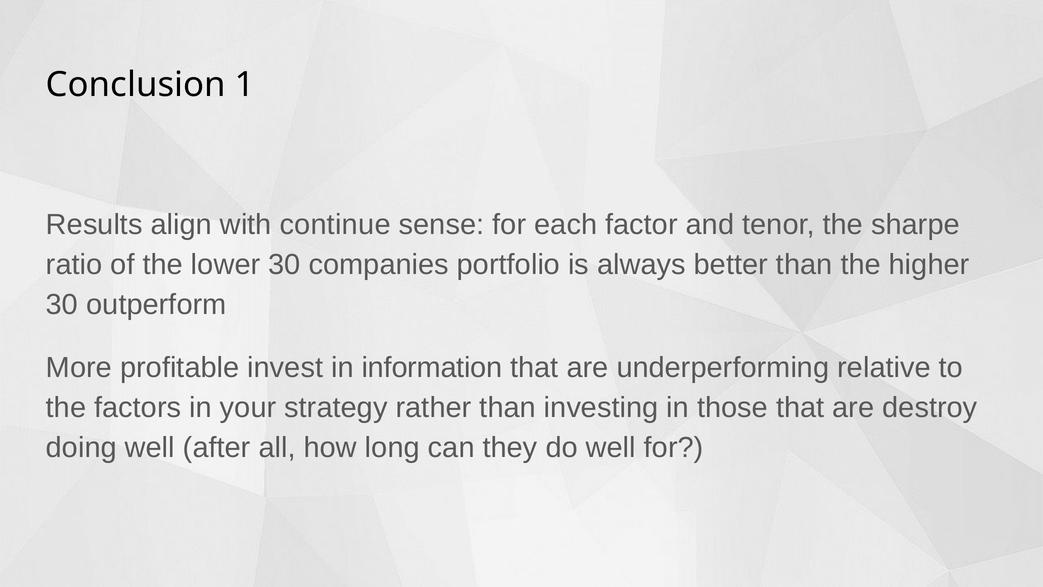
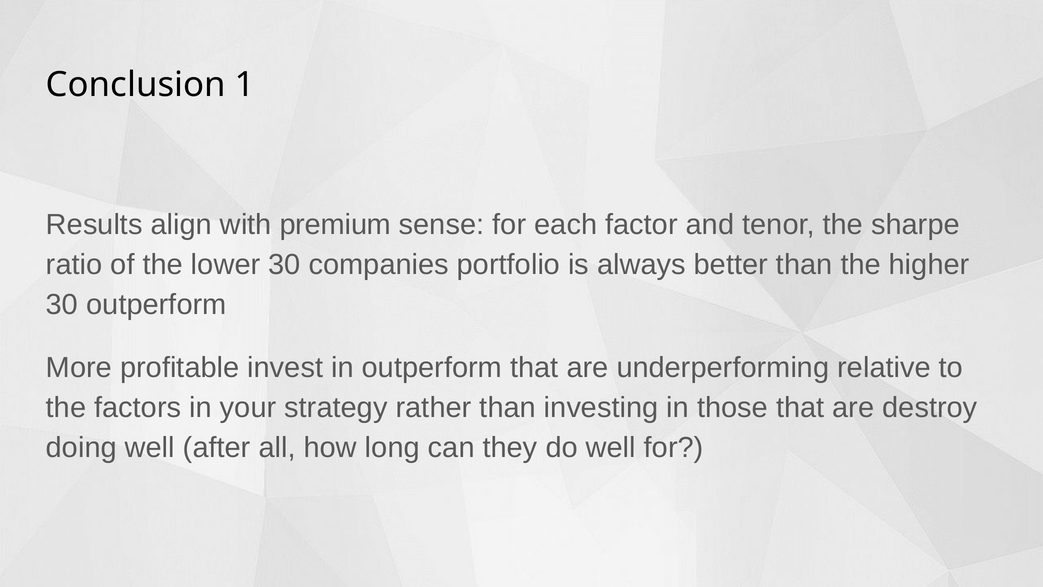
continue: continue -> premium
in information: information -> outperform
